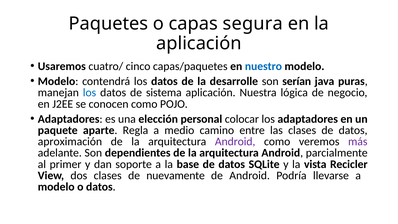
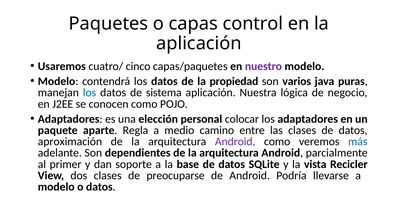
segura: segura -> control
nuestro colour: blue -> purple
desarrolle: desarrolle -> propiedad
serían: serían -> varios
más colour: purple -> blue
nuevamente: nuevamente -> preocuparse
